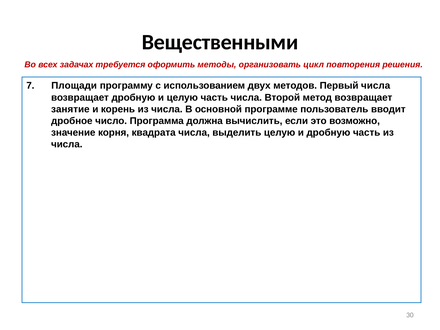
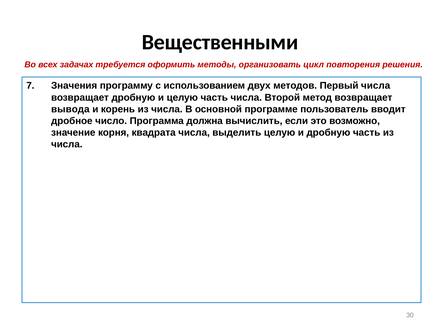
Площади: Площади -> Значения
занятие: занятие -> вывода
